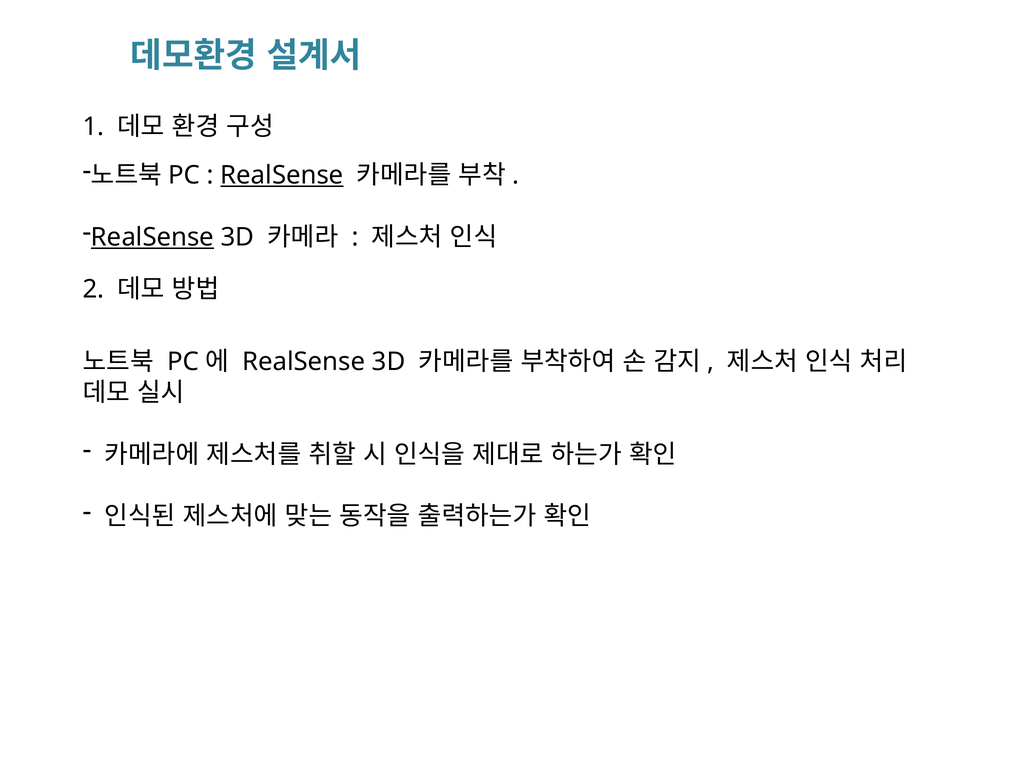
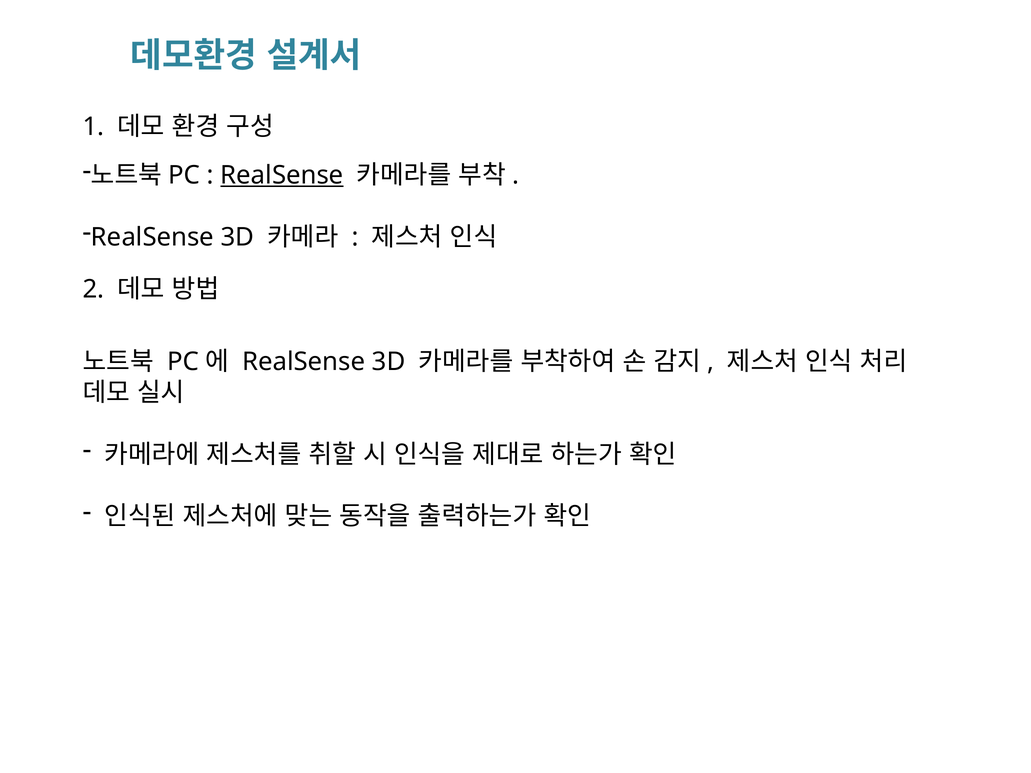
RealSense at (152, 237) underline: present -> none
